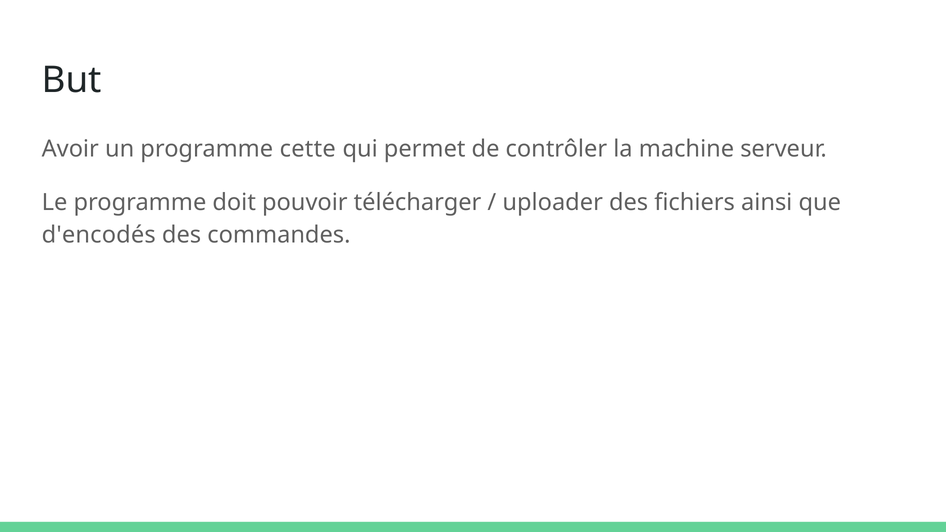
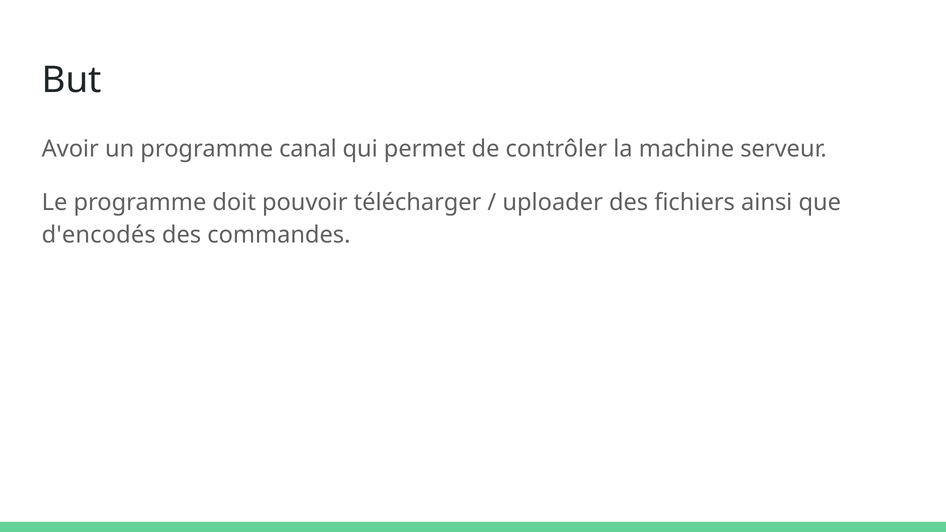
cette: cette -> canal
